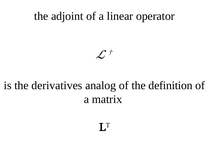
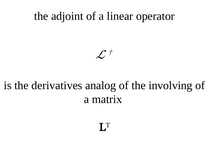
definition: definition -> involving
